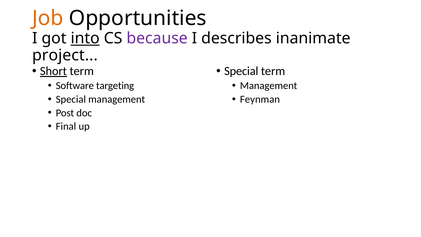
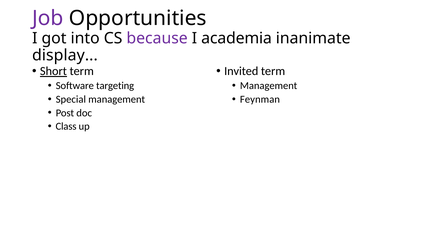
Job colour: orange -> purple
into underline: present -> none
describes: describes -> academia
project: project -> display
Special at (241, 71): Special -> Invited
Final: Final -> Class
